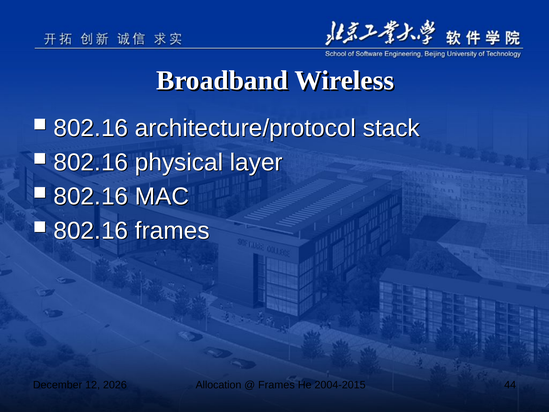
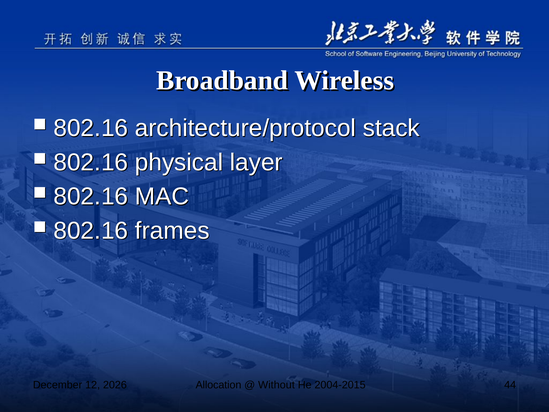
Frames at (276, 385): Frames -> Without
